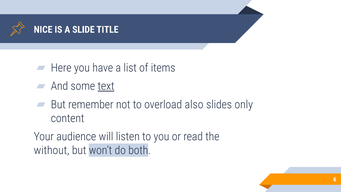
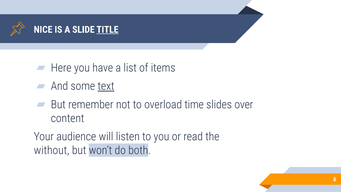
TITLE underline: none -> present
also: also -> time
only: only -> over
